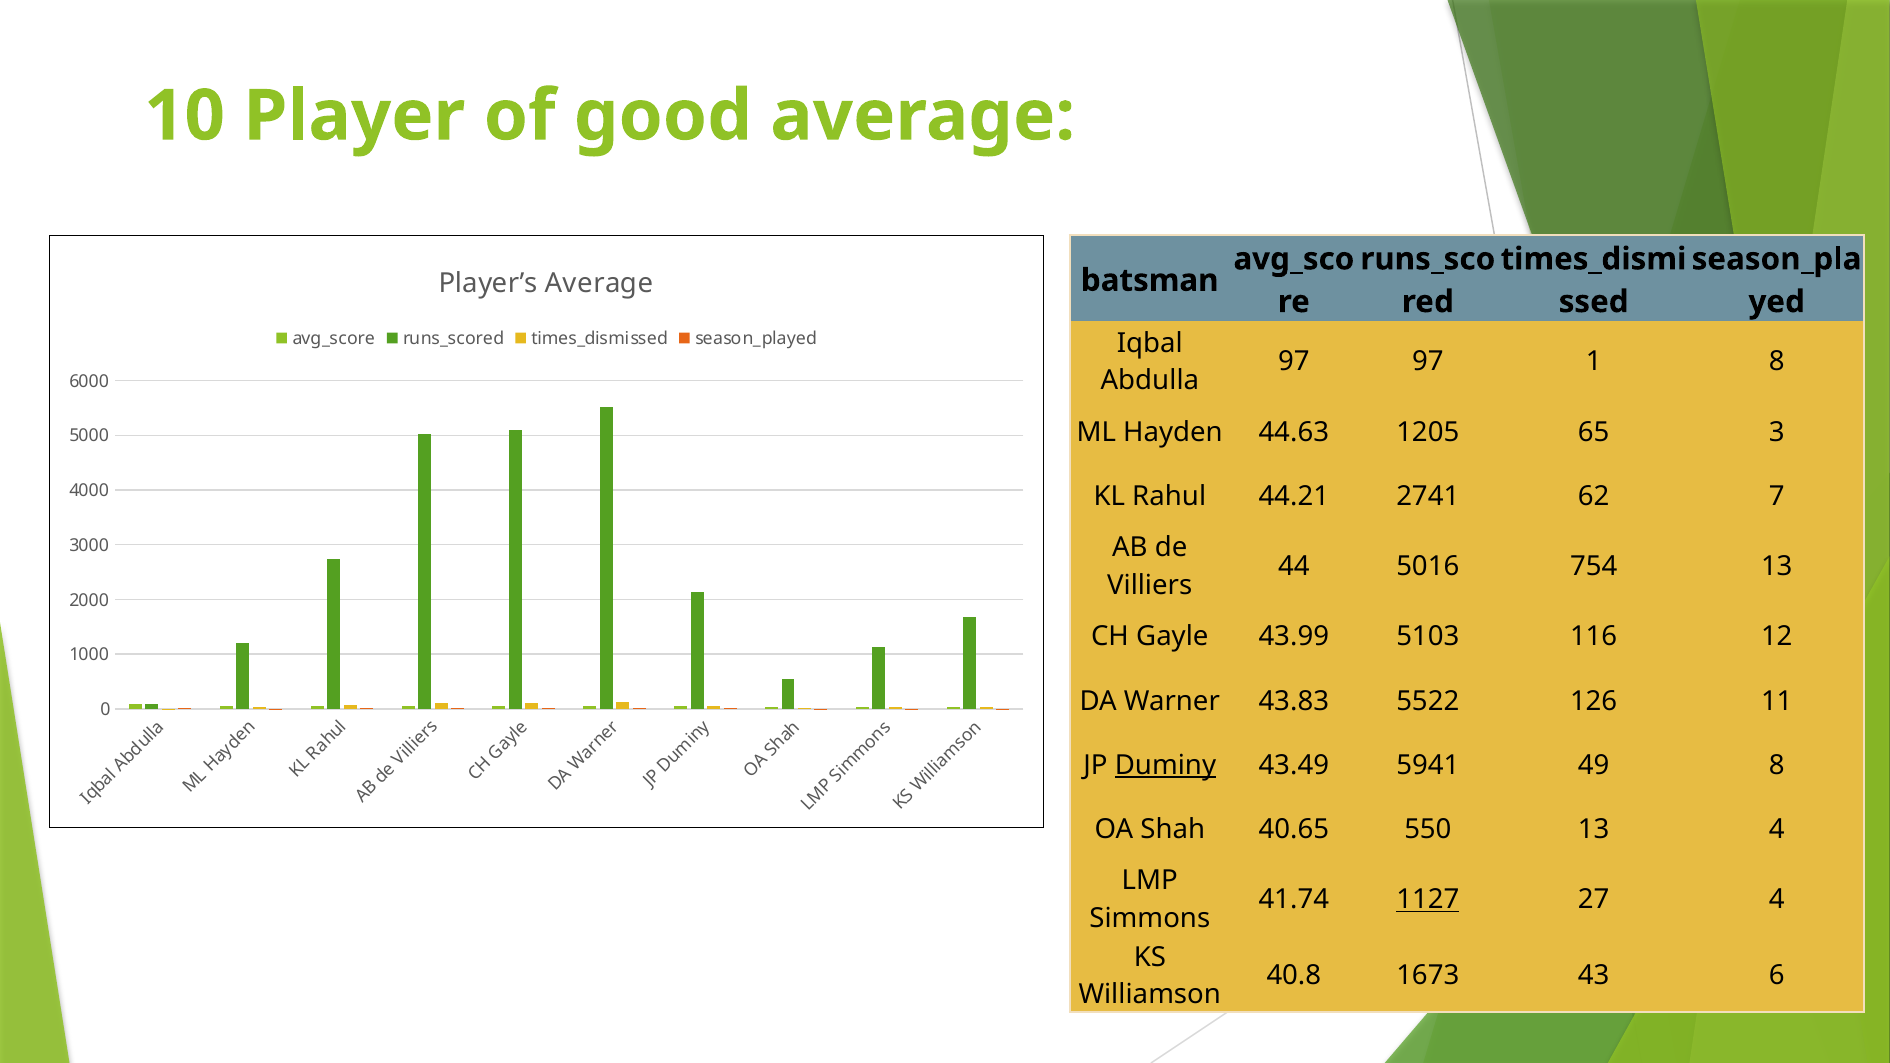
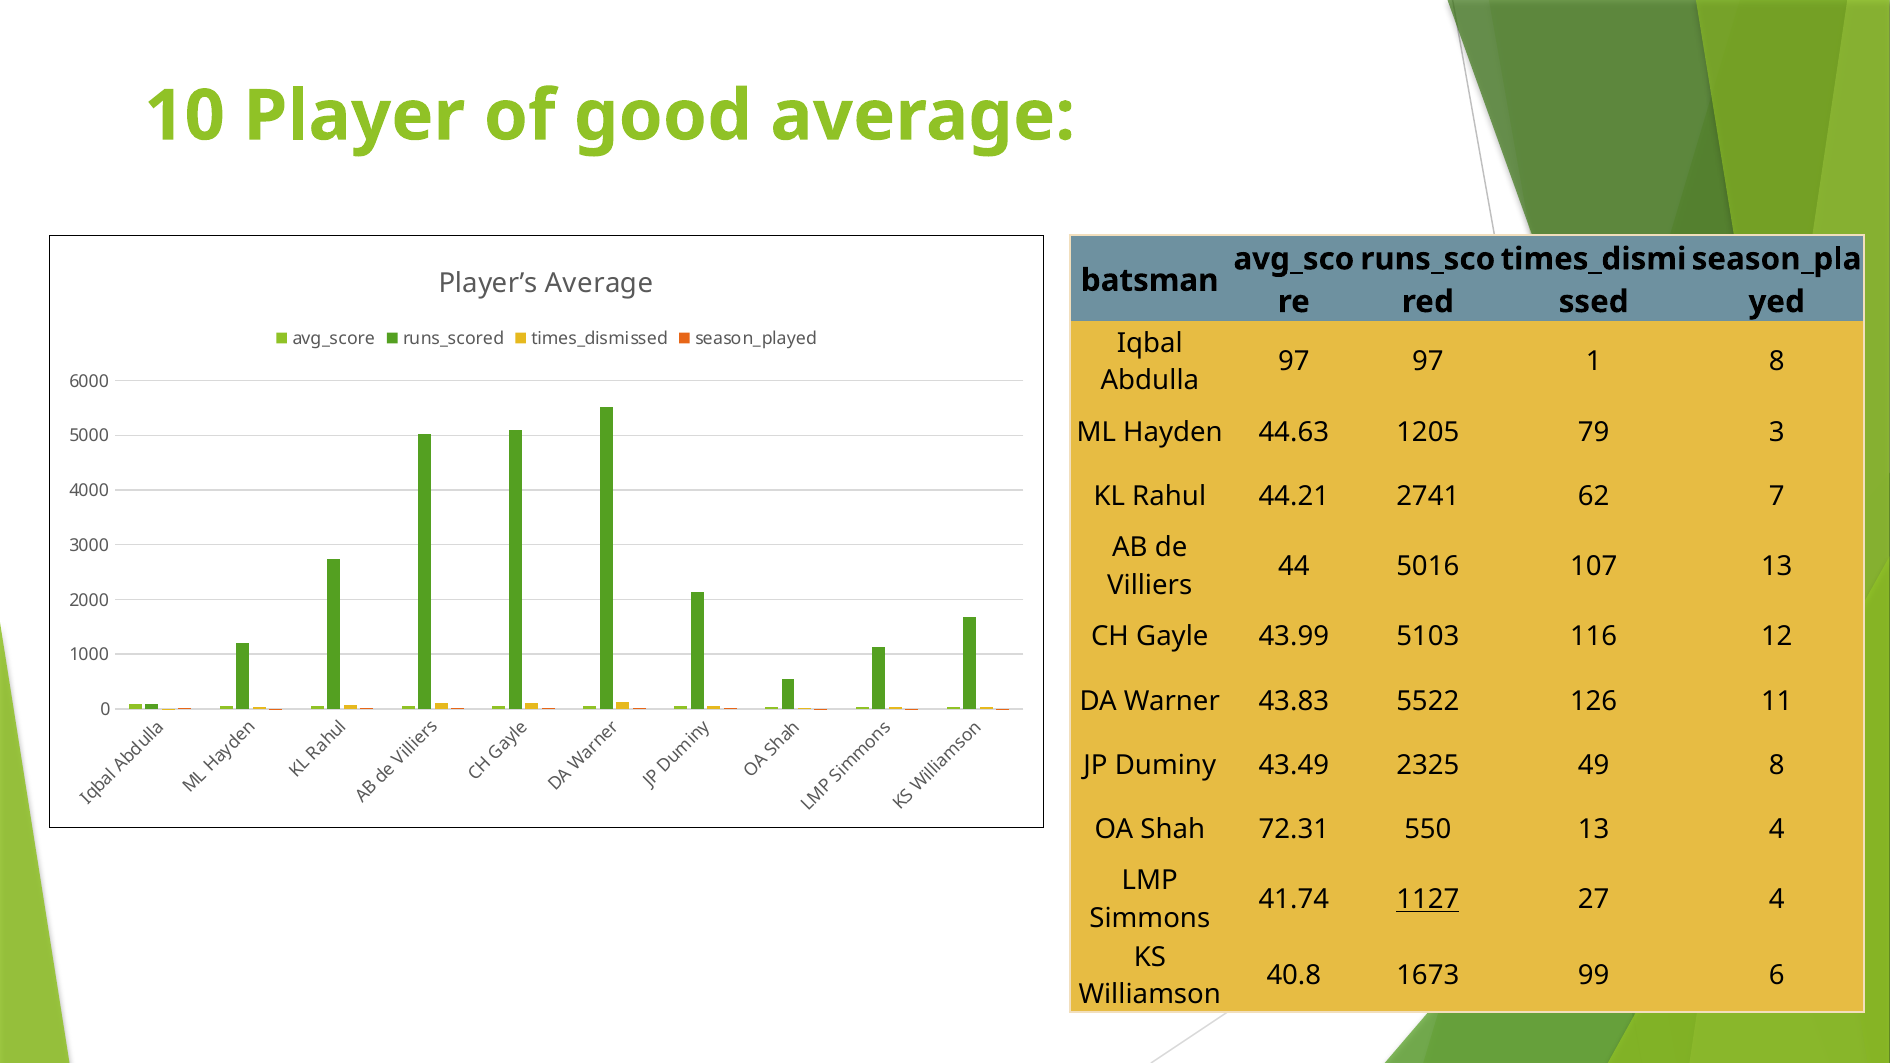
65: 65 -> 79
754: 754 -> 107
Duminy underline: present -> none
5941: 5941 -> 2325
40.65: 40.65 -> 72.31
43: 43 -> 99
